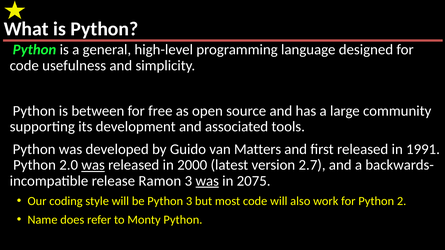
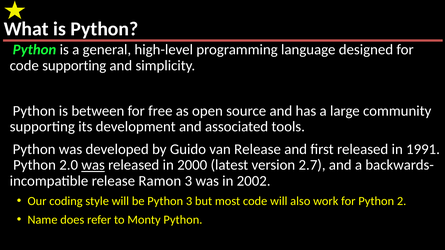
code usefulness: usefulness -> supporting
van Matters: Matters -> Release
was at (207, 181) underline: present -> none
2075: 2075 -> 2002
